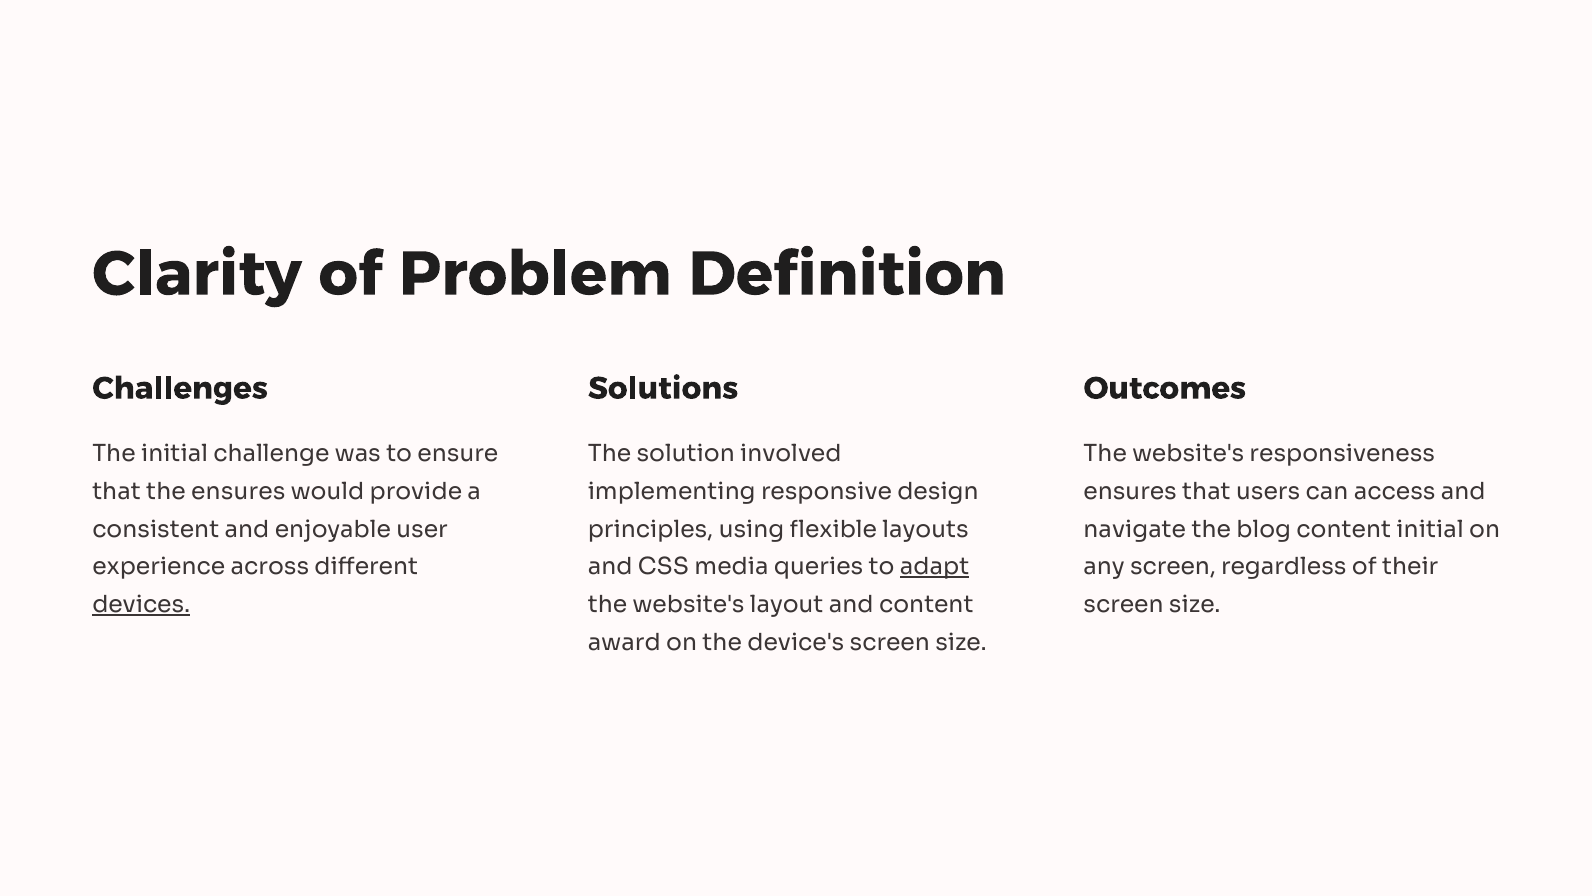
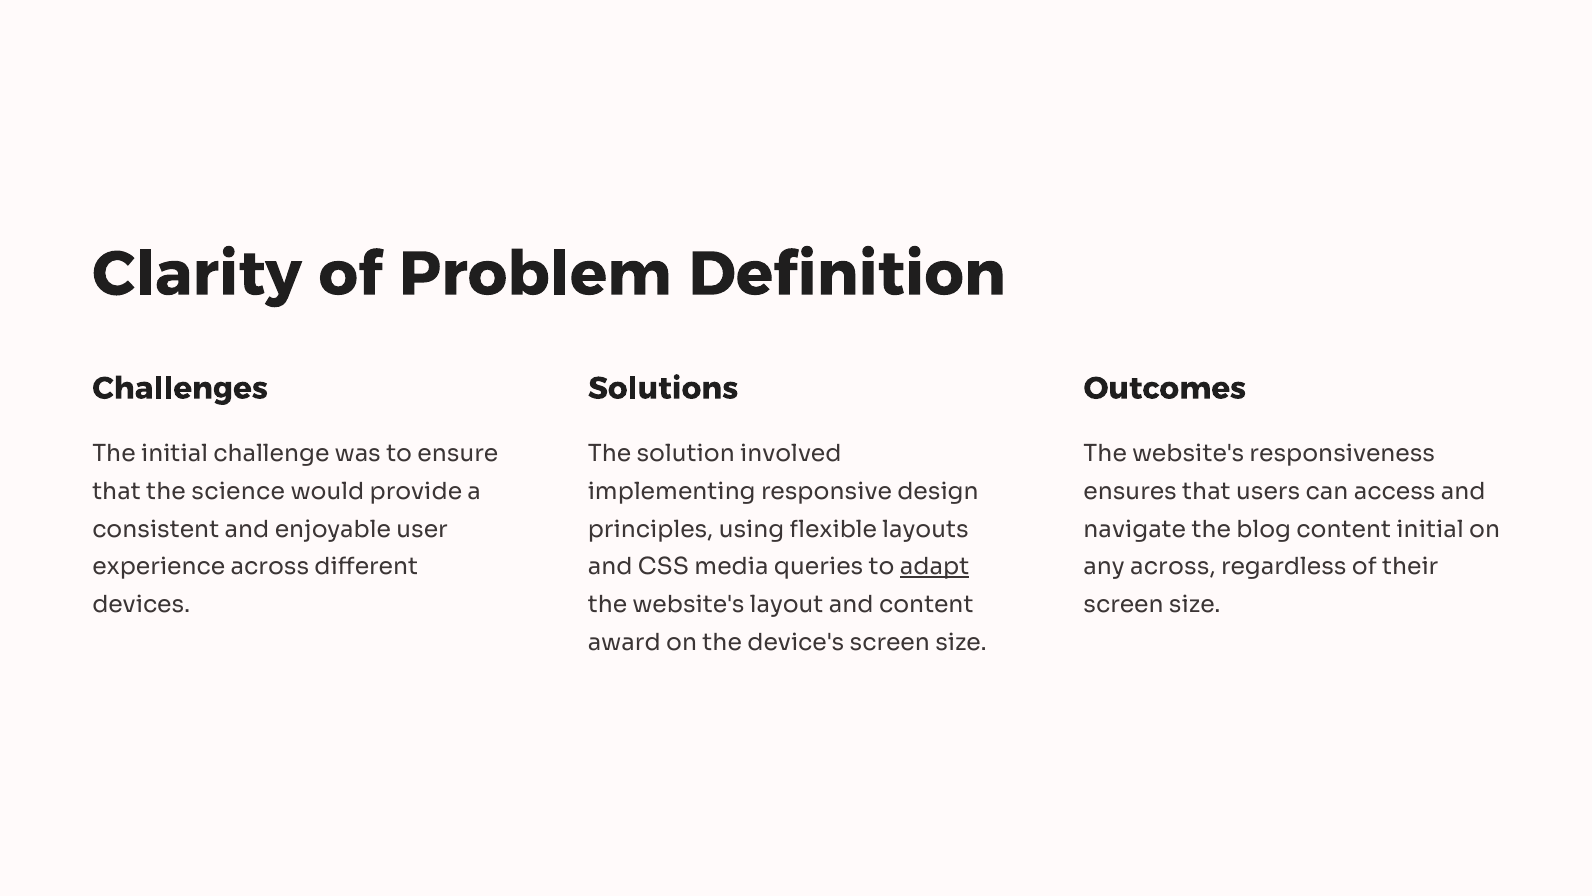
the ensures: ensures -> science
any screen: screen -> across
devices underline: present -> none
